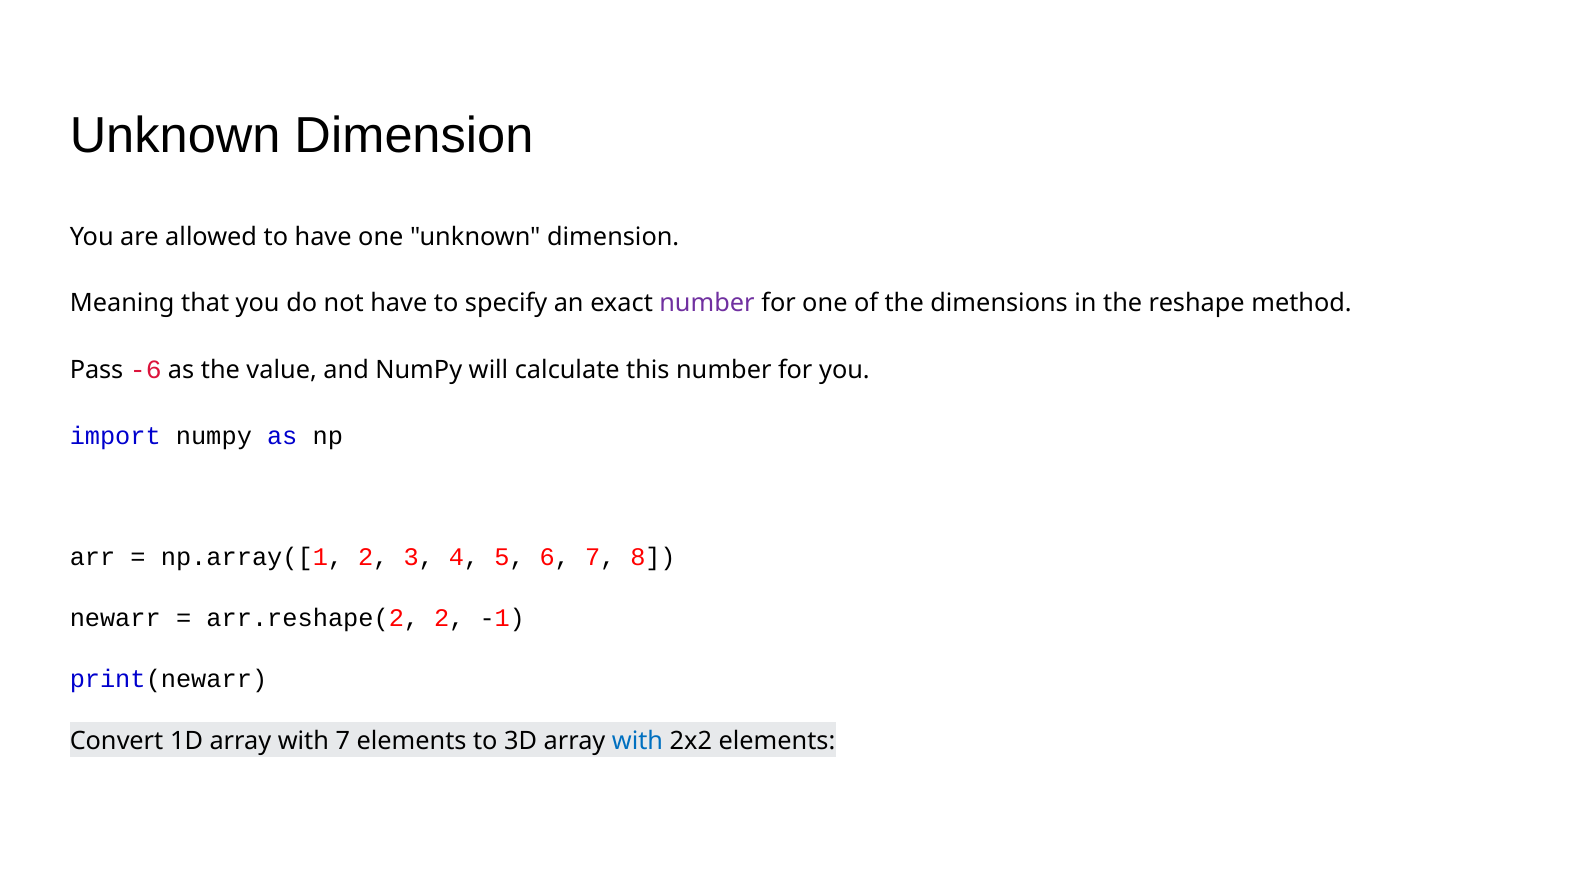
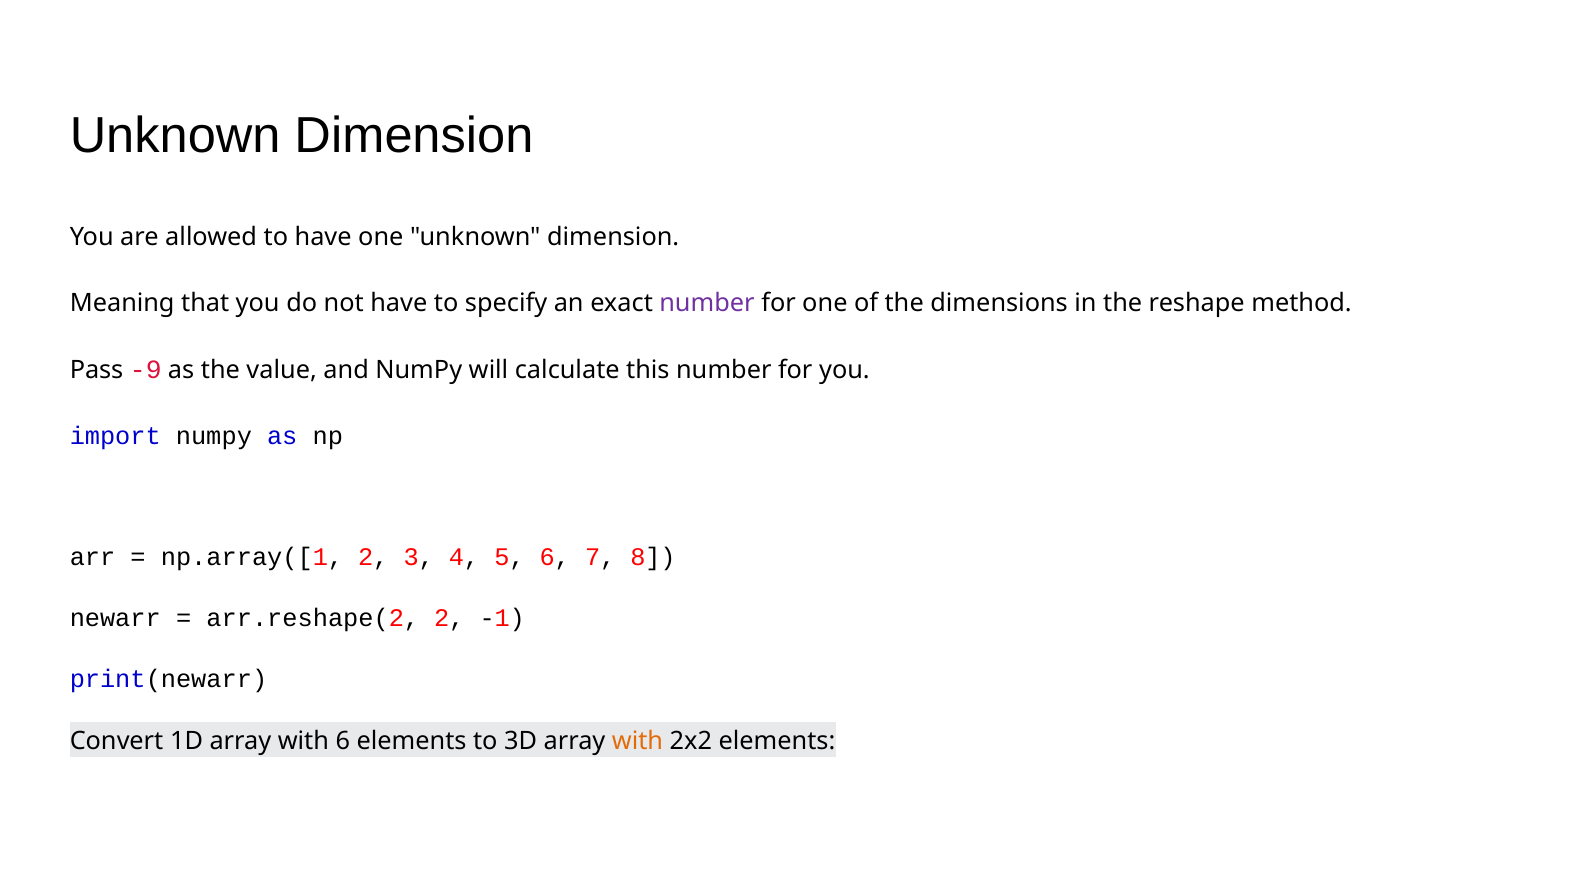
-6: -6 -> -9
with 7: 7 -> 6
with at (638, 740) colour: blue -> orange
